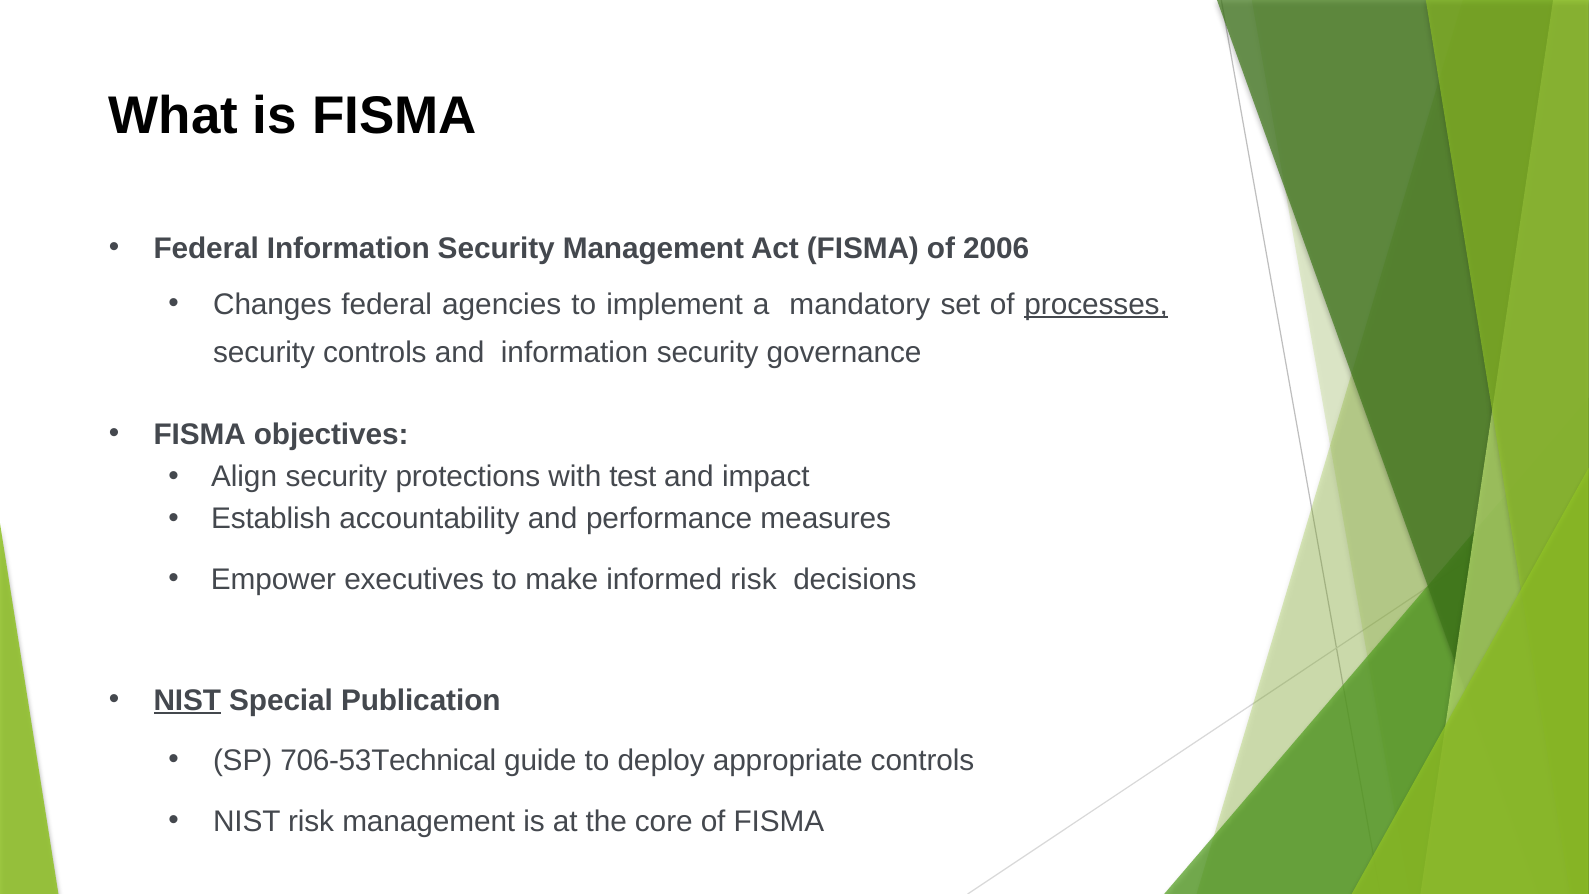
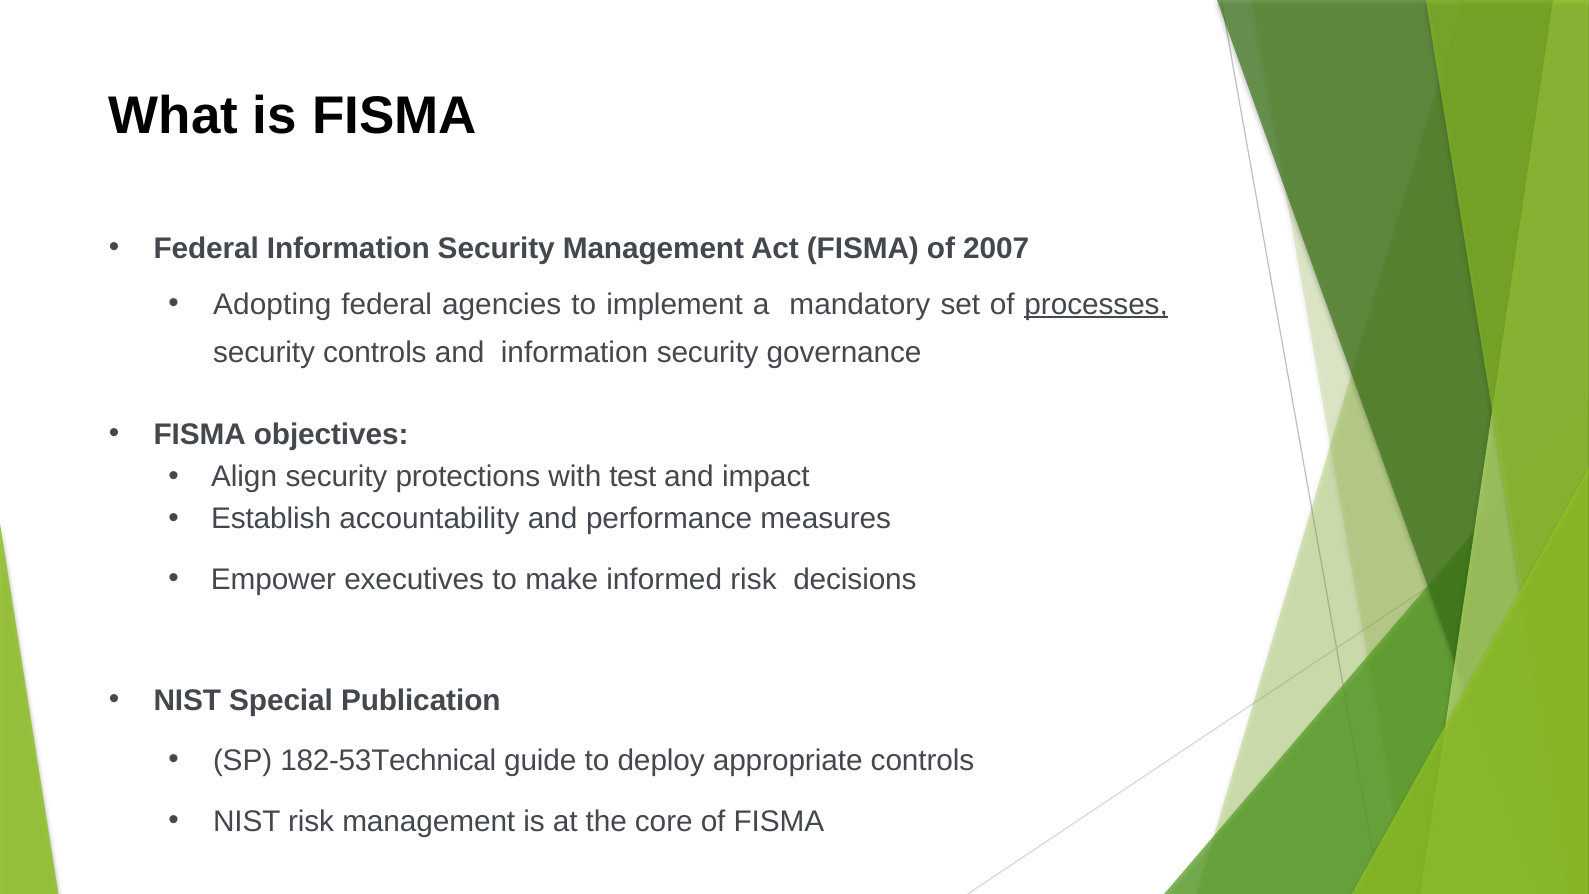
2006: 2006 -> 2007
Changes: Changes -> Adopting
NIST at (187, 700) underline: present -> none
706-53Technical: 706-53Technical -> 182-53Technical
